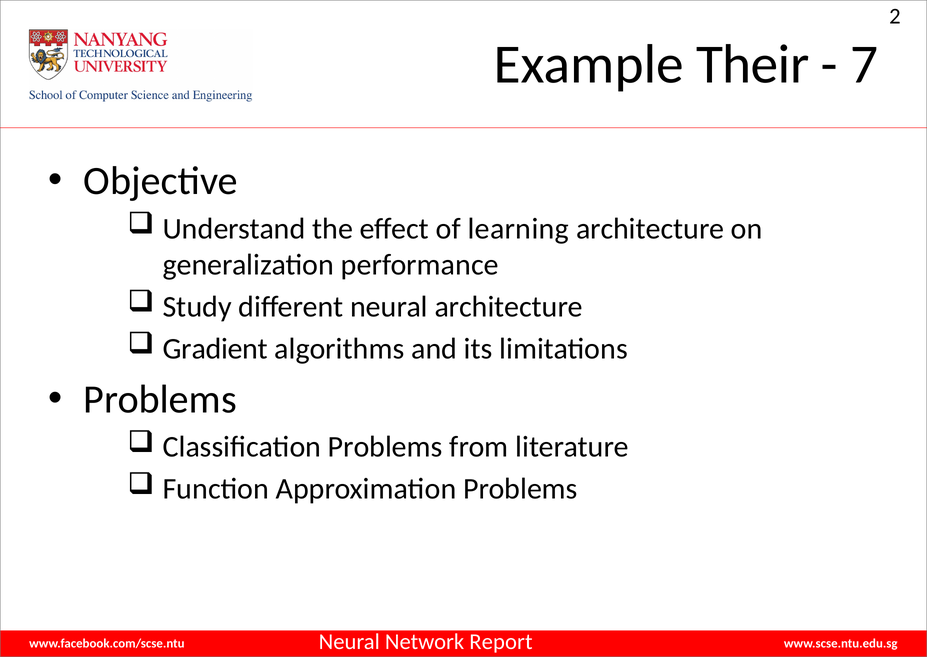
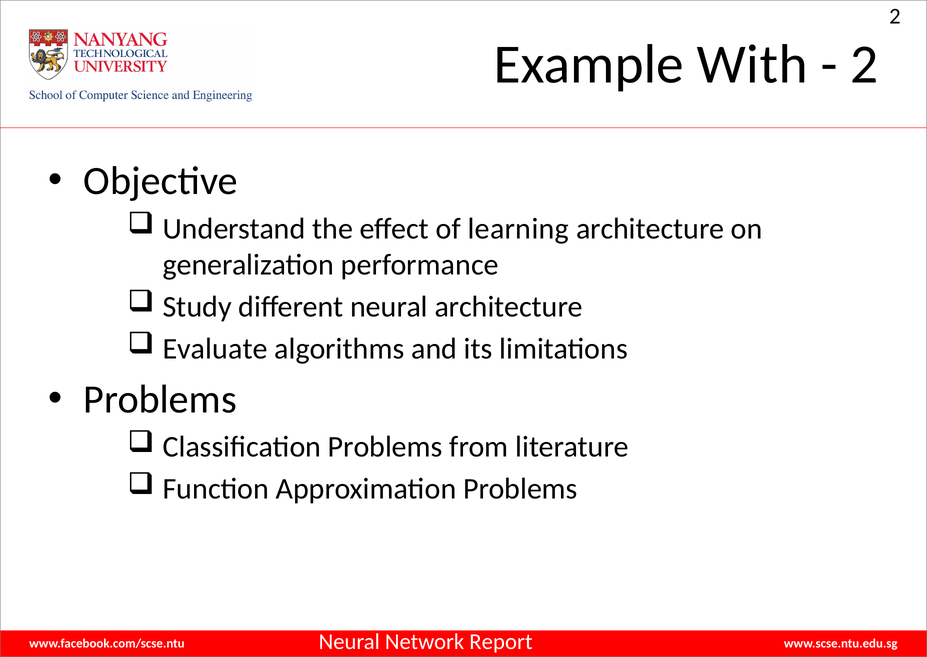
Their: Their -> With
7 at (864, 64): 7 -> 2
Gradient: Gradient -> Evaluate
